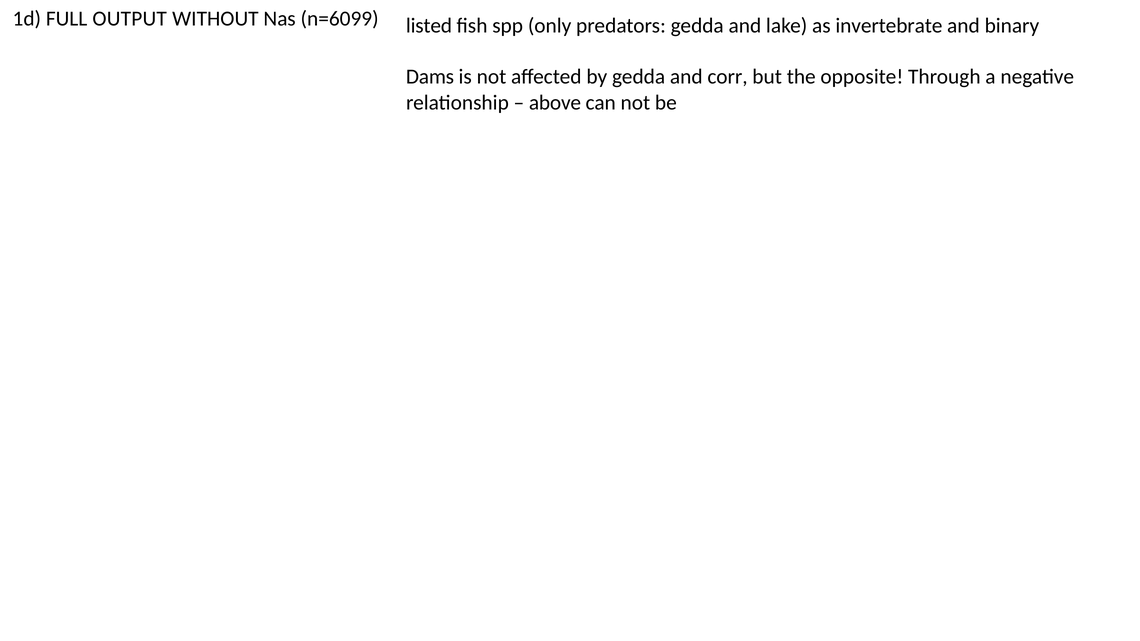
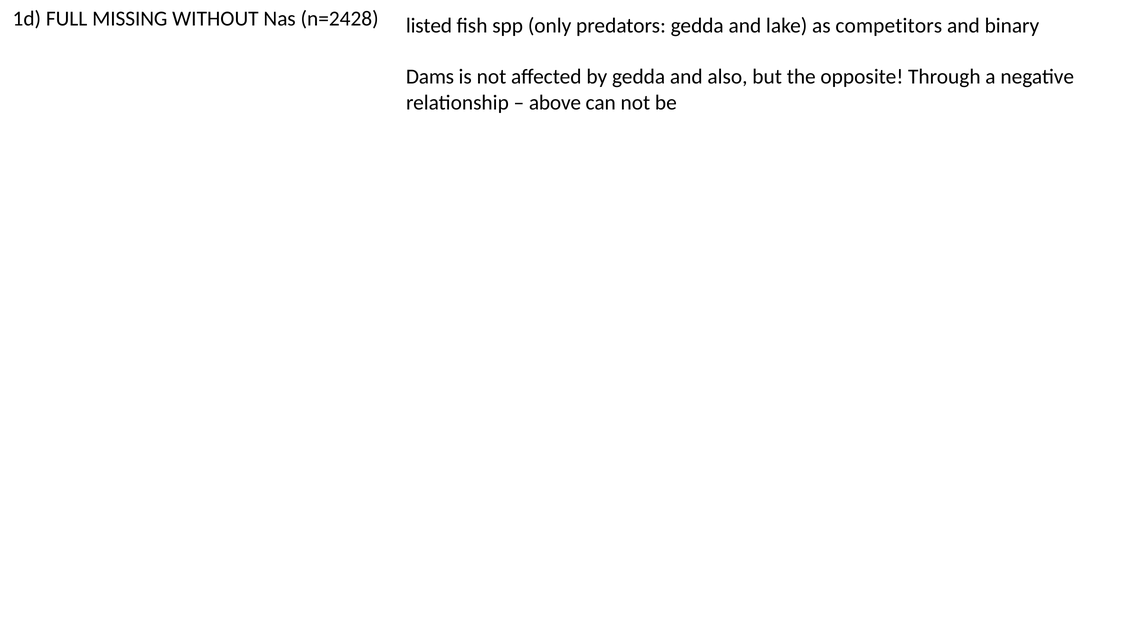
OUTPUT: OUTPUT -> MISSING
n=6099: n=6099 -> n=2428
invertebrate: invertebrate -> competitors
corr: corr -> also
